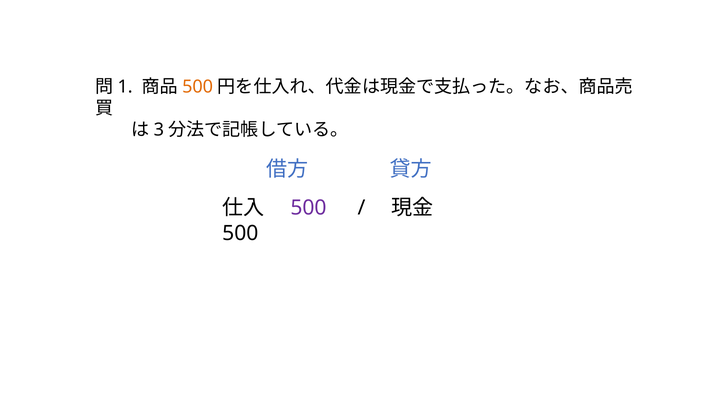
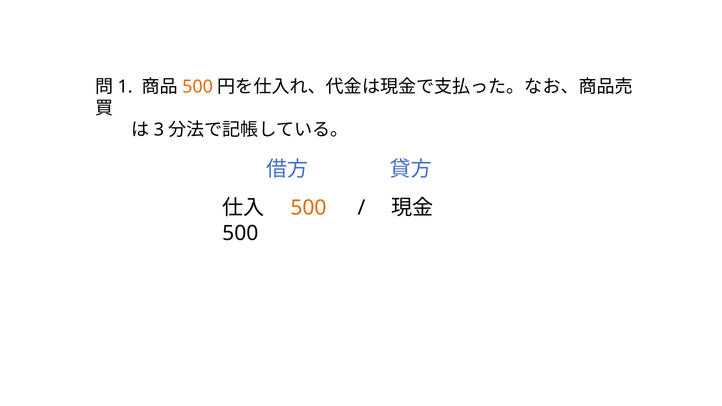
500 at (308, 208) colour: purple -> orange
